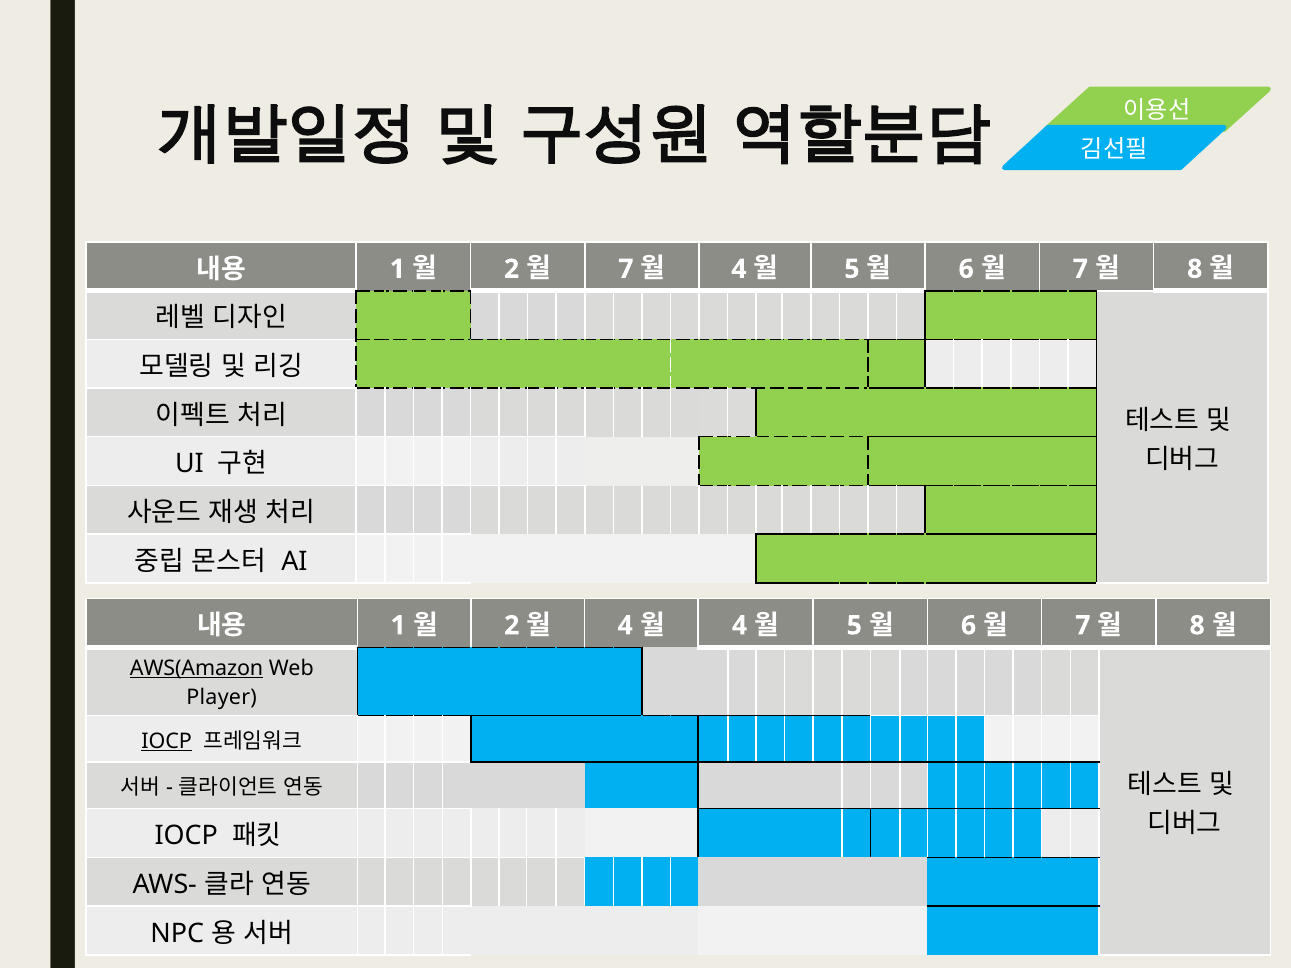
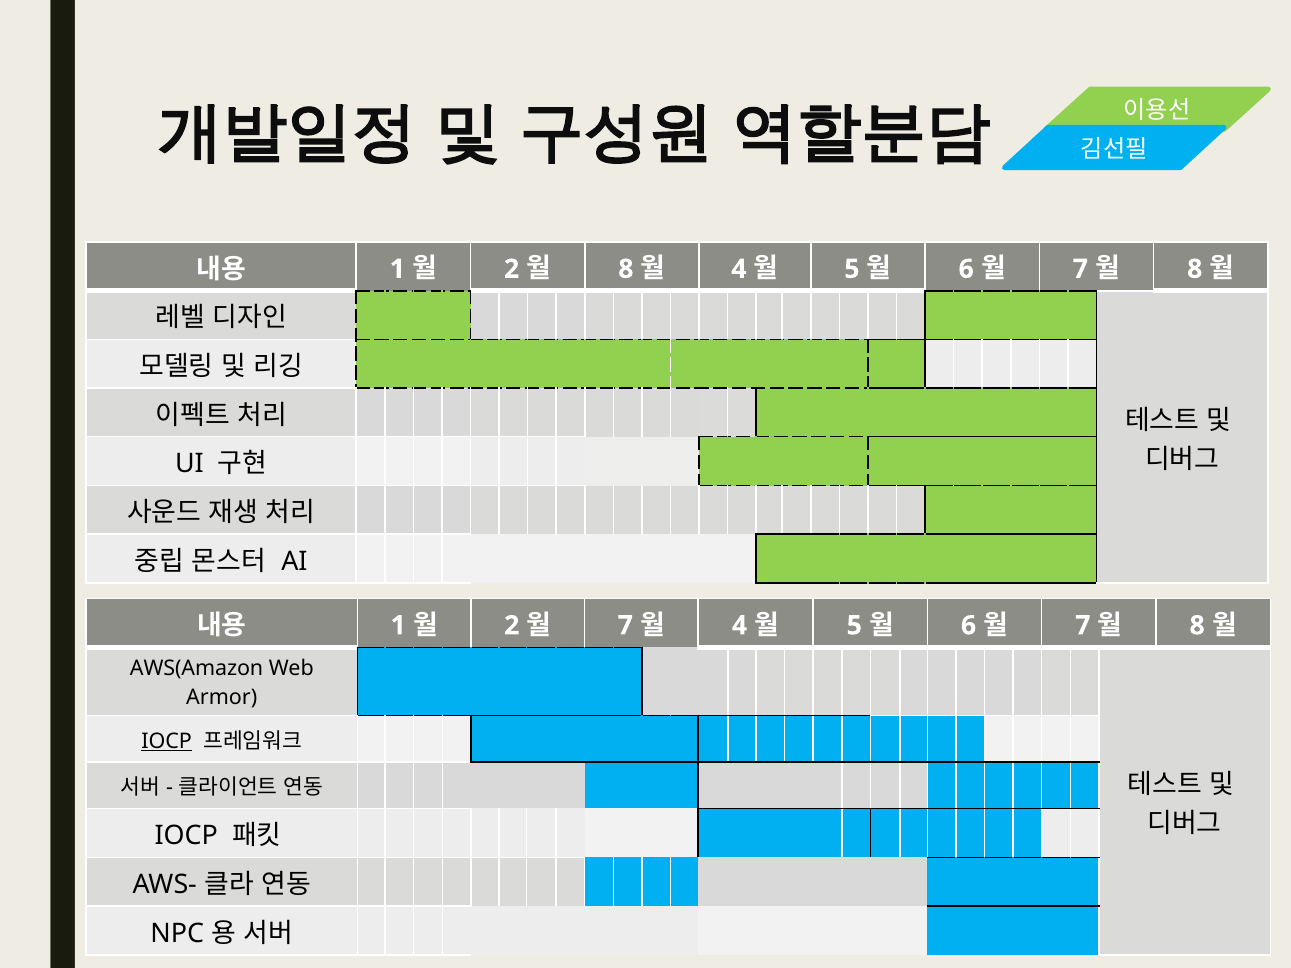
7 at (626, 269): 7 -> 8
4 at (625, 626): 4 -> 7
AWS(Amazon underline: present -> none
Player: Player -> Armor
